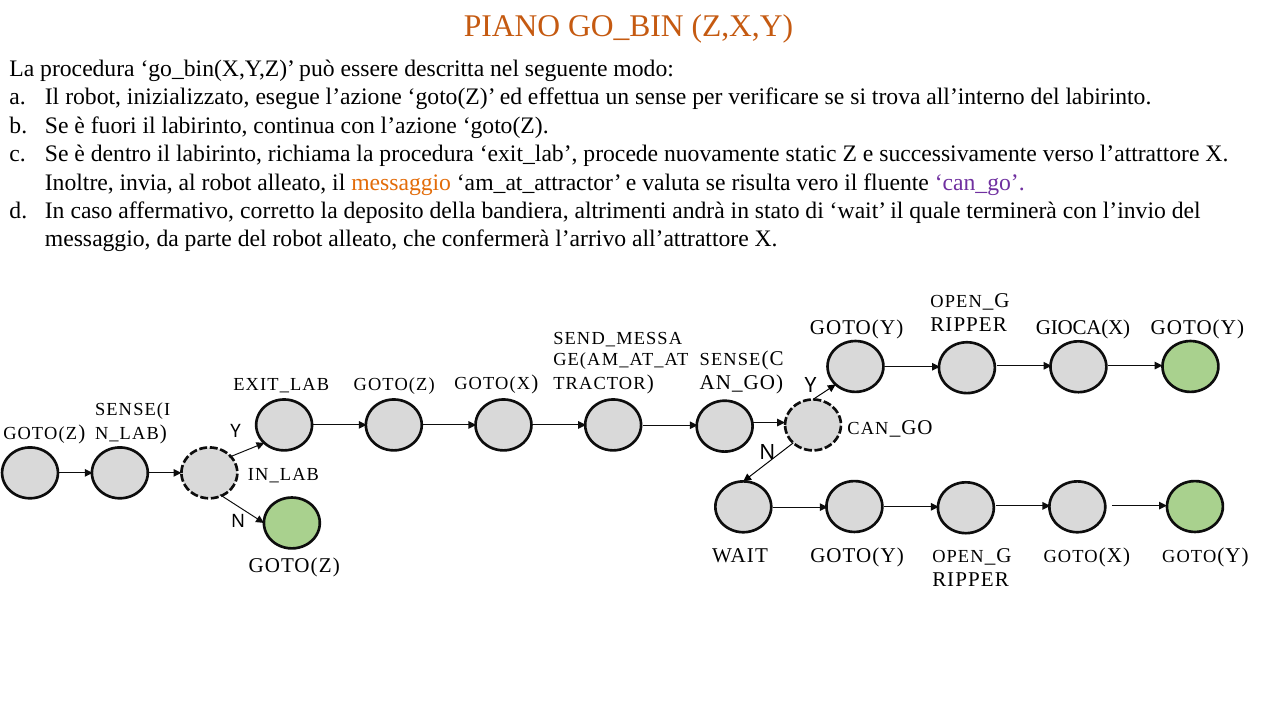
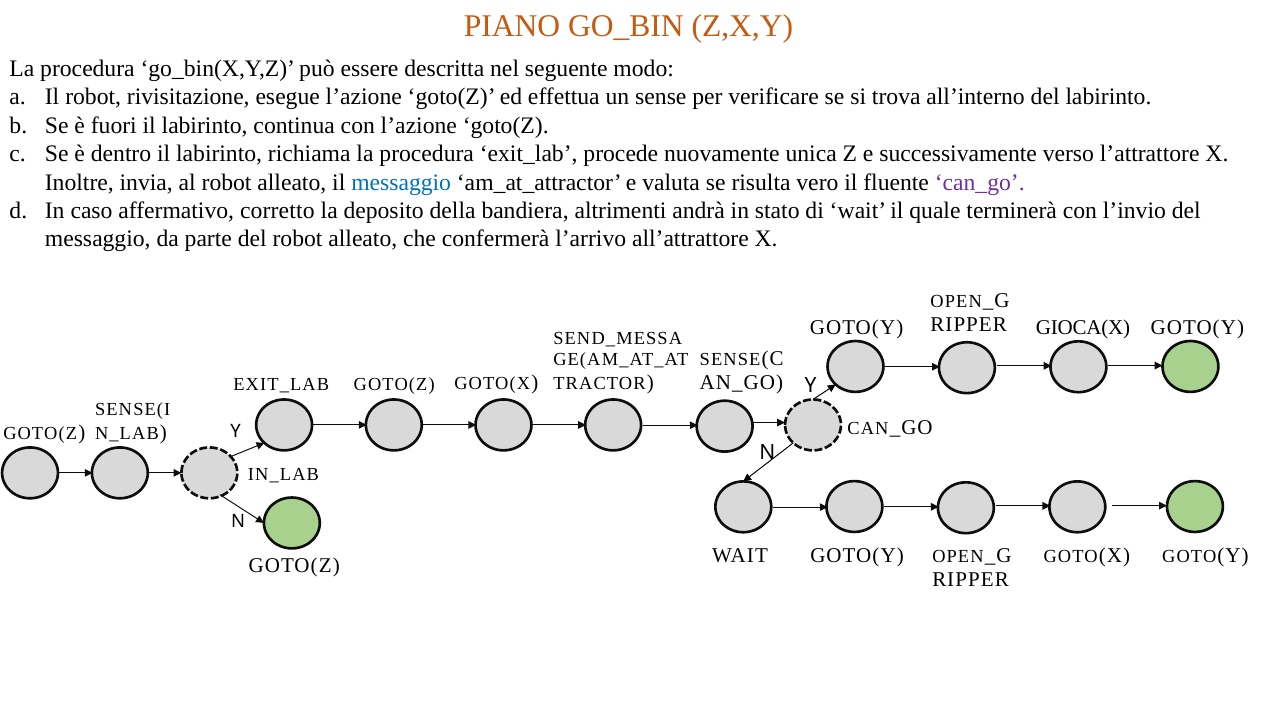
inizializzato: inizializzato -> rivisitazione
static: static -> unica
messaggio at (401, 182) colour: orange -> blue
